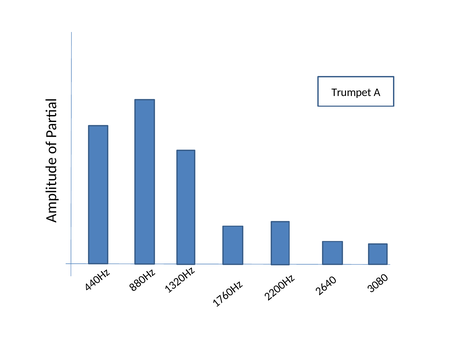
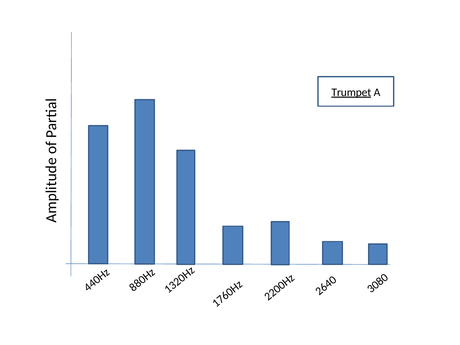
Trumpet underline: none -> present
